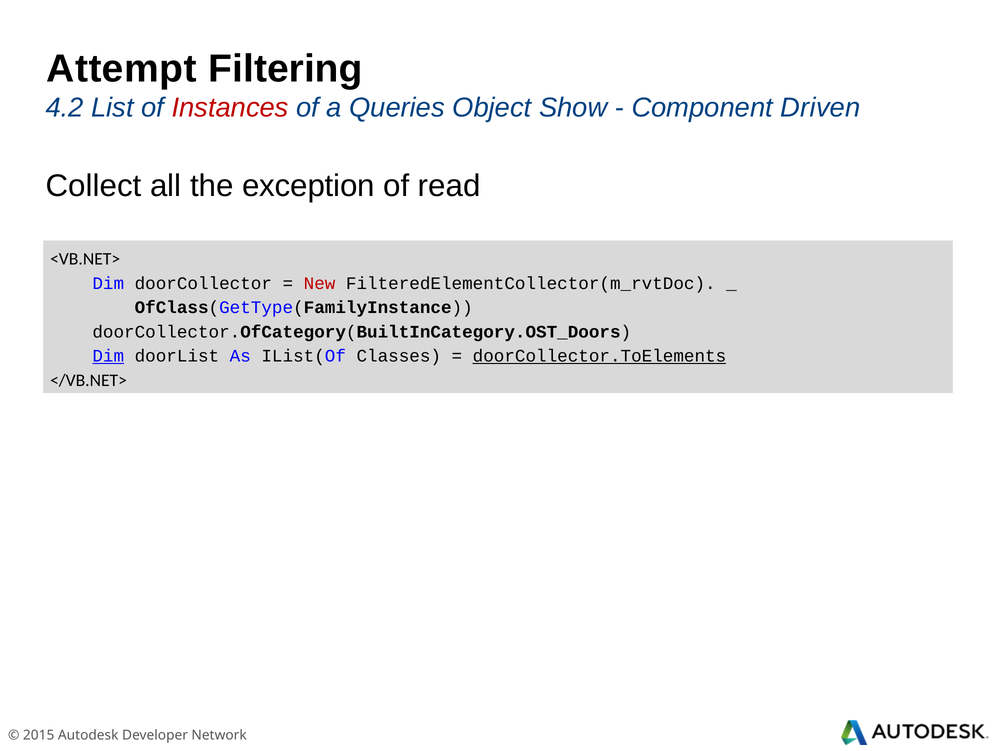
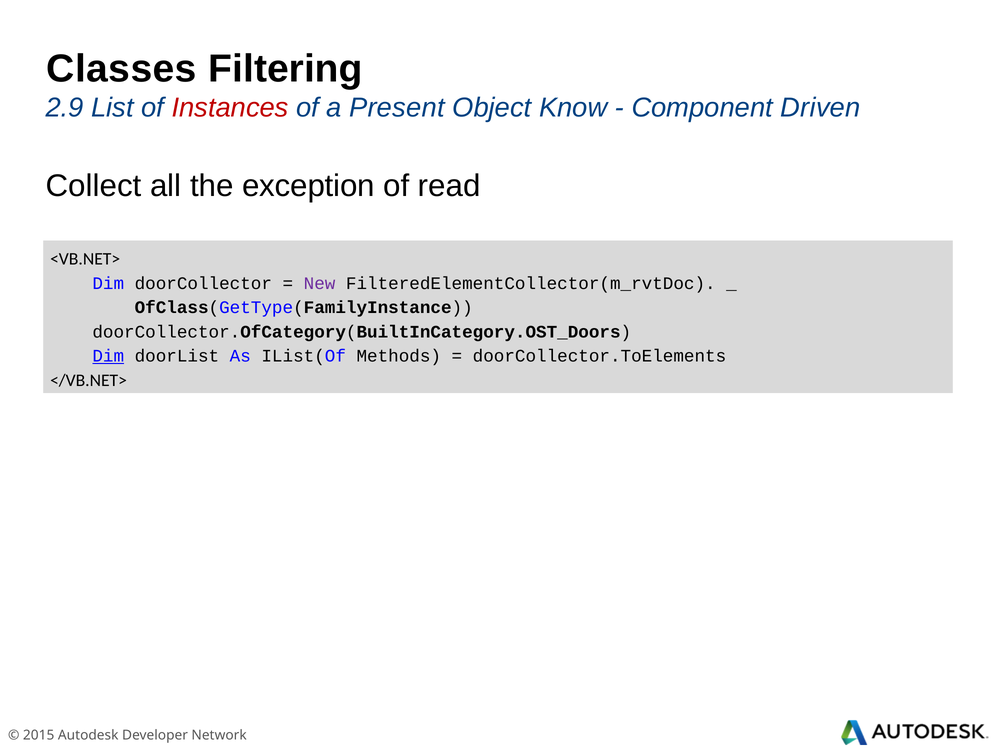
Attempt: Attempt -> Classes
4.2: 4.2 -> 2.9
Queries: Queries -> Present
Show: Show -> Know
New colour: red -> purple
Classes: Classes -> Methods
doorCollector.ToElements underline: present -> none
